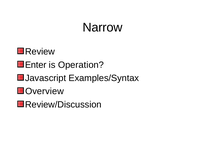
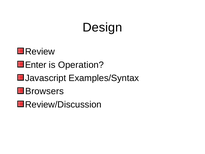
Narrow: Narrow -> Design
Overview: Overview -> Browsers
